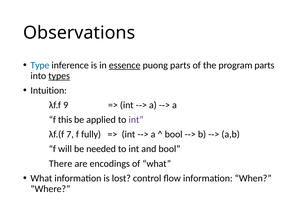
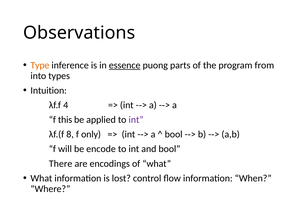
Type colour: blue -> orange
program parts: parts -> from
types underline: present -> none
9: 9 -> 4
7: 7 -> 8
fully: fully -> only
needed: needed -> encode
